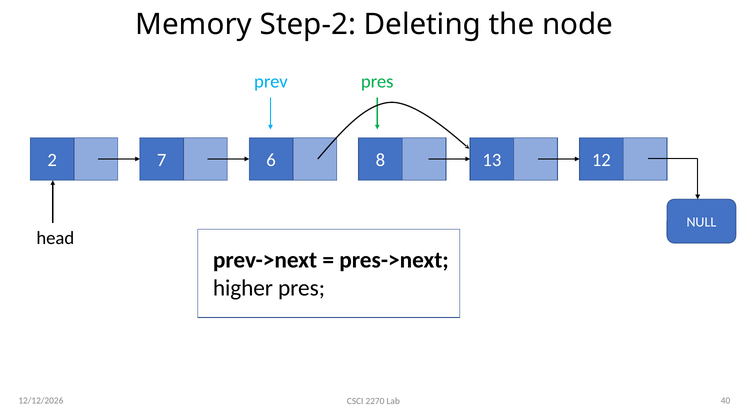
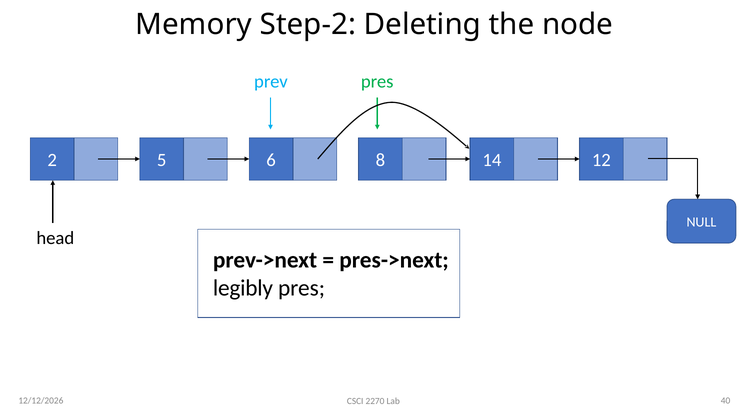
7: 7 -> 5
13: 13 -> 14
higher: higher -> legibly
